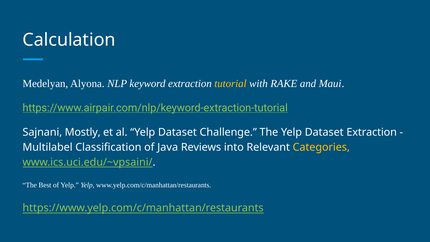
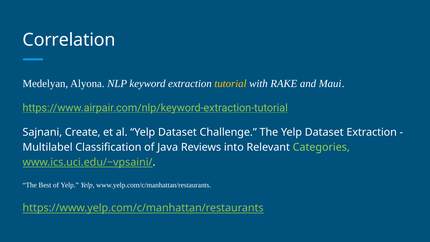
Calculation: Calculation -> Correlation
Mostly: Mostly -> Create
Categories colour: yellow -> light green
